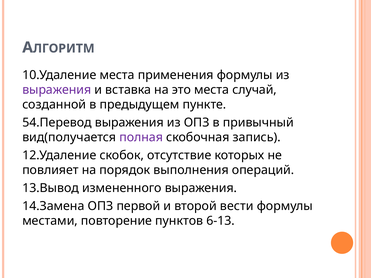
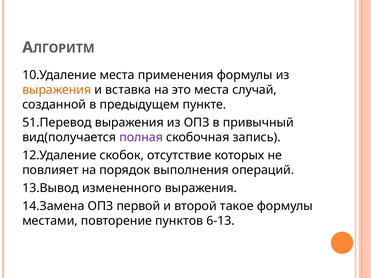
выражения at (57, 90) colour: purple -> orange
54.Перевод: 54.Перевод -> 51.Перевод
вести: вести -> такое
